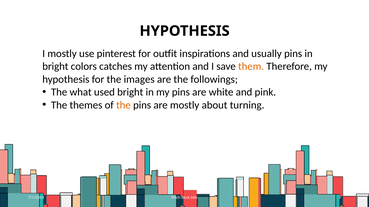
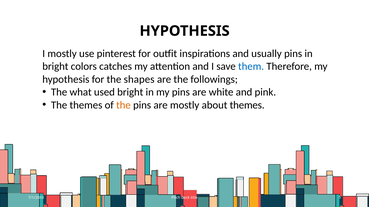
them colour: orange -> blue
images: images -> shapes
about turning: turning -> themes
